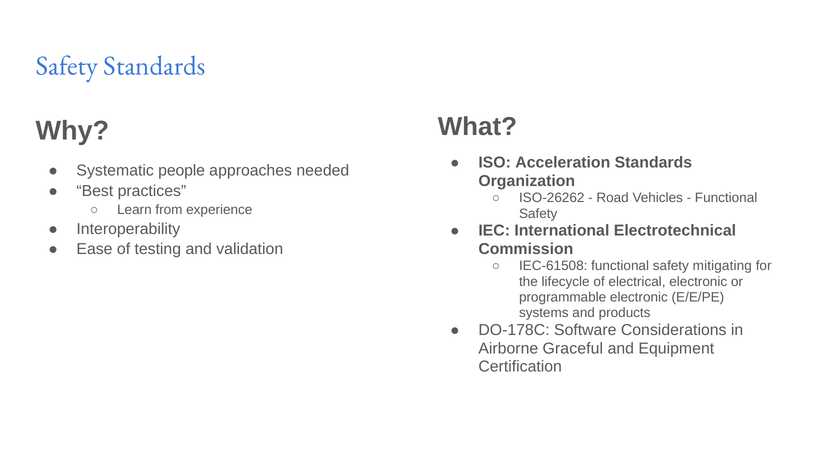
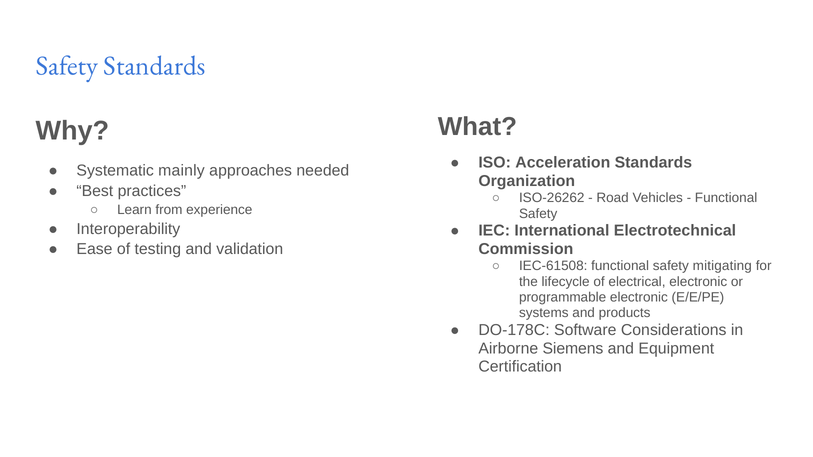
people: people -> mainly
Graceful: Graceful -> Siemens
